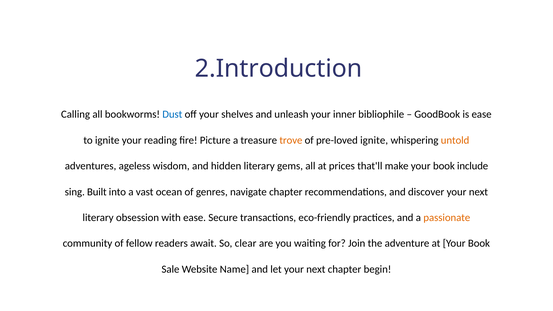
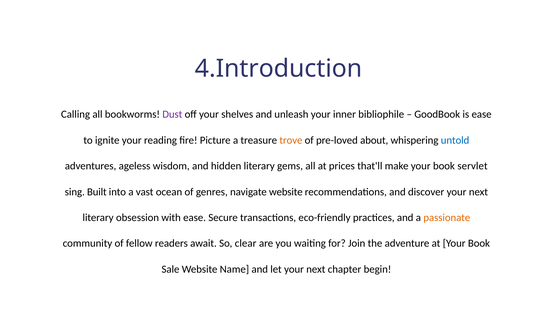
2.Introduction: 2.Introduction -> 4.Introduction
Dust colour: blue -> purple
pre-loved ignite: ignite -> about
untold colour: orange -> blue
include: include -> servlet
navigate chapter: chapter -> website
